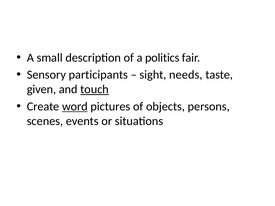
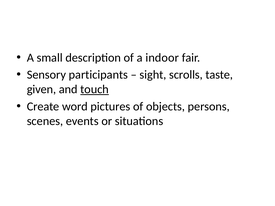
politics: politics -> indoor
needs: needs -> scrolls
word underline: present -> none
